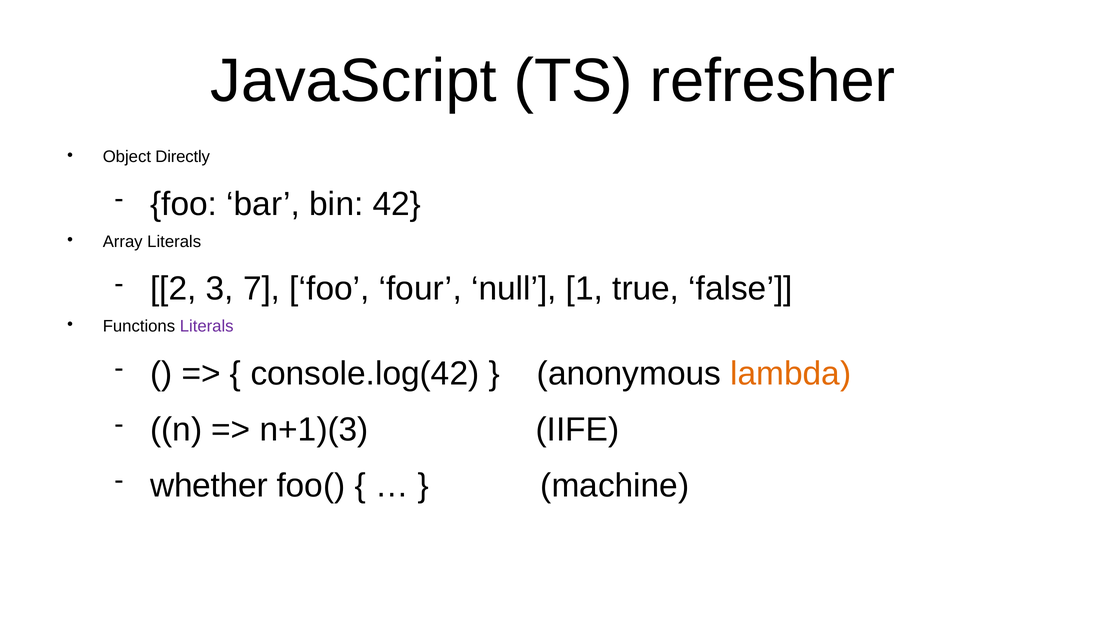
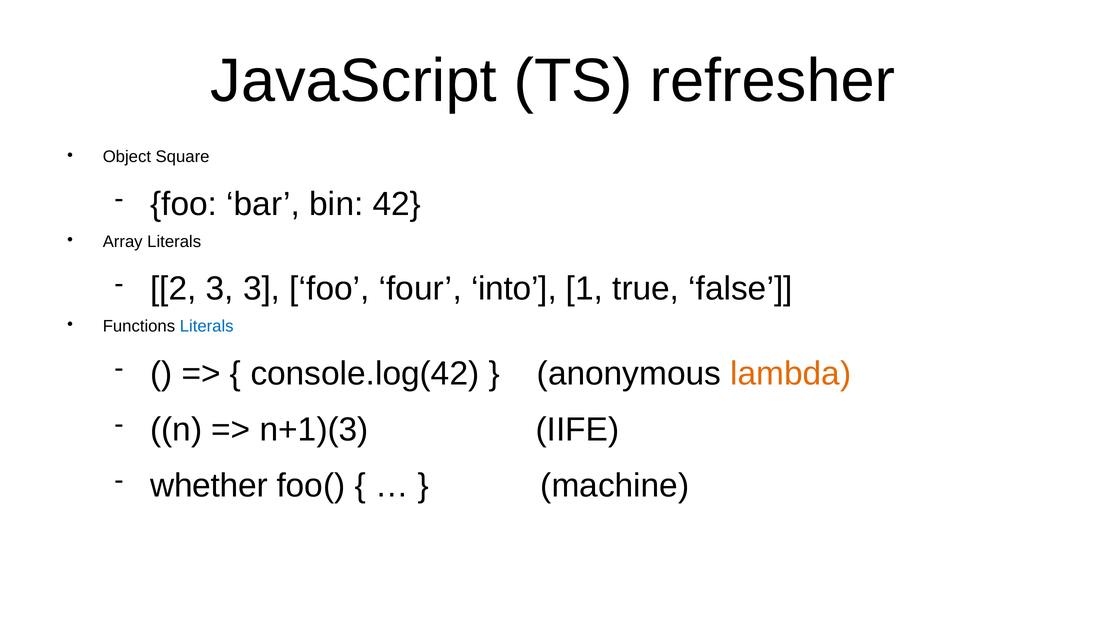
Directly: Directly -> Square
3 7: 7 -> 3
null: null -> into
Literals at (207, 326) colour: purple -> blue
